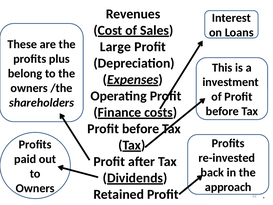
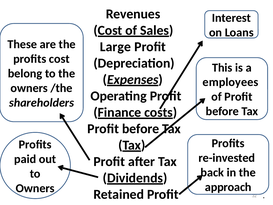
profits plus: plus -> cost
investment: investment -> employees
